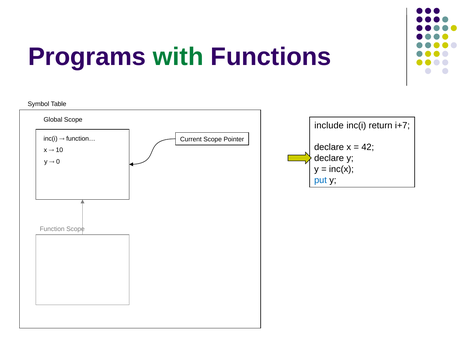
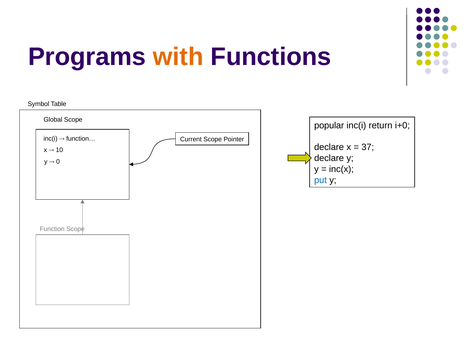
with colour: green -> orange
include: include -> popular
i+7: i+7 -> i+0
42: 42 -> 37
